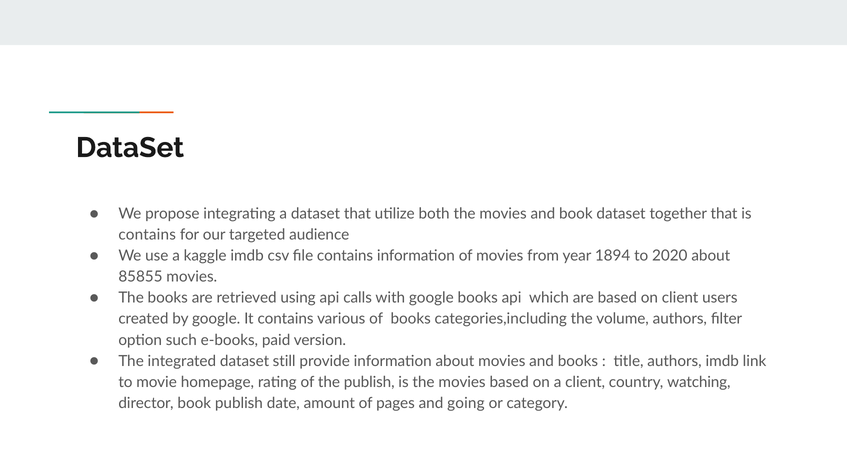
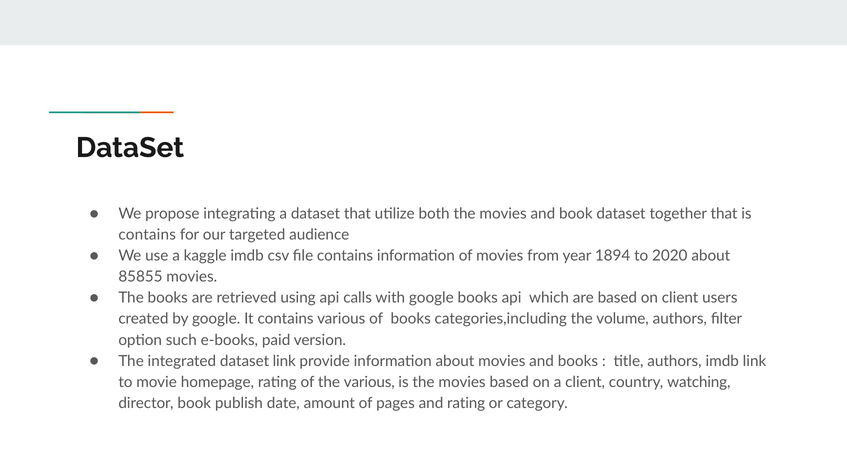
dataset still: still -> link
the publish: publish -> various
and going: going -> rating
